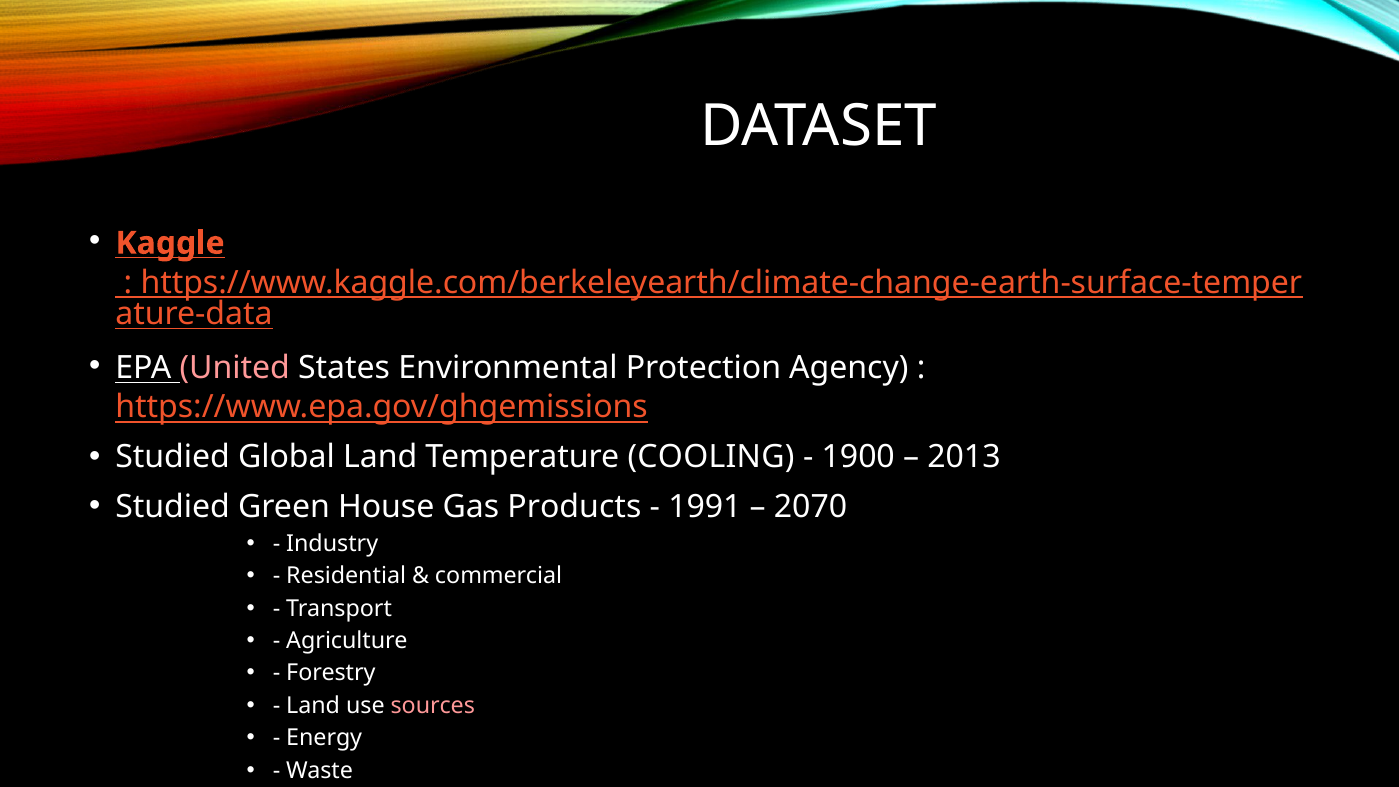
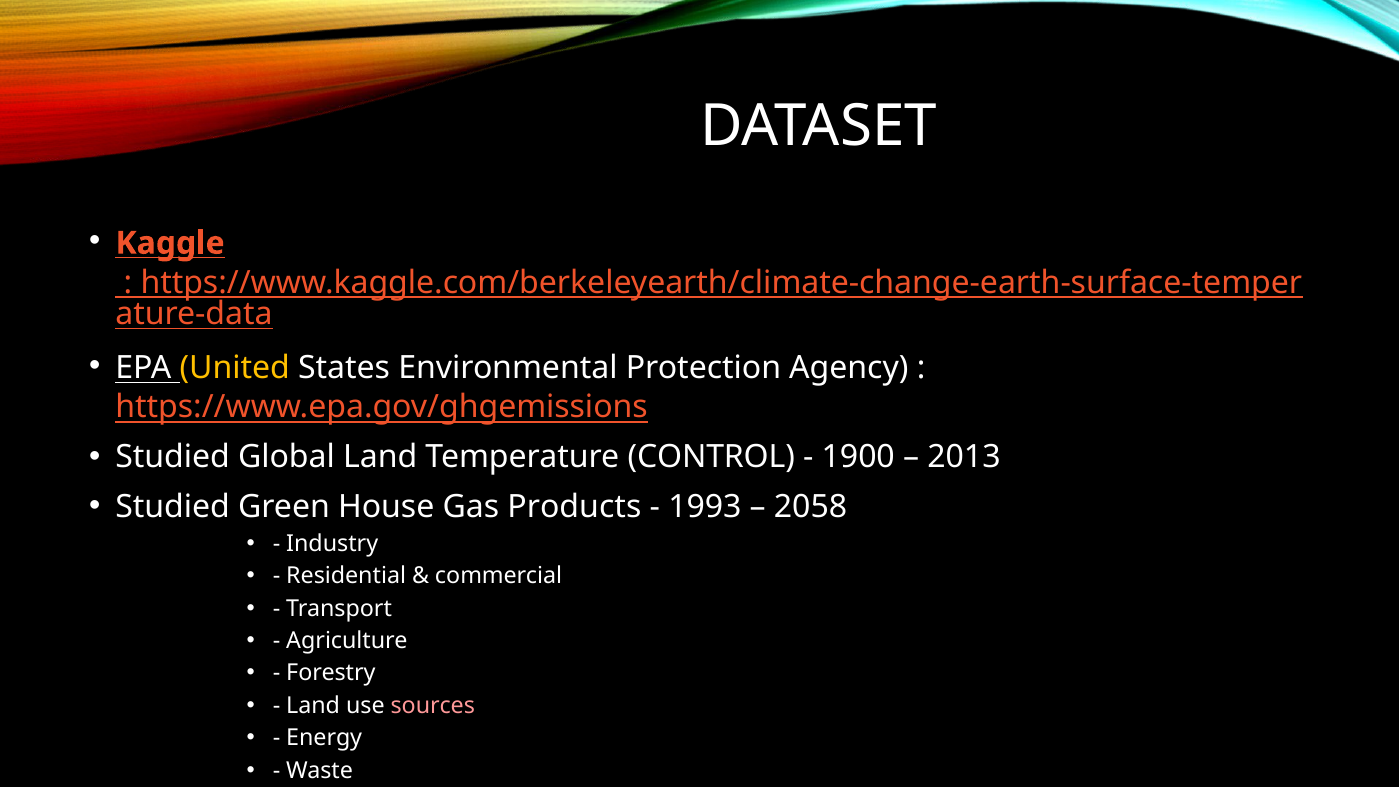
United colour: pink -> yellow
COOLING: COOLING -> CONTROL
1991: 1991 -> 1993
2070: 2070 -> 2058
